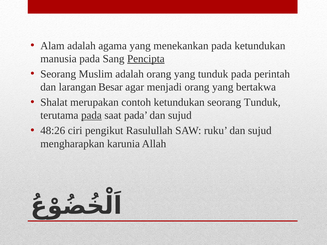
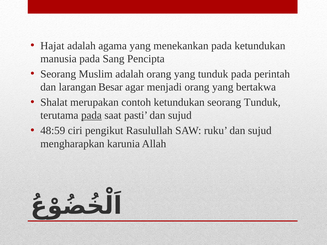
Alam: Alam -> Hajat
Pencipta underline: present -> none
saat pada: pada -> pasti
48:26: 48:26 -> 48:59
